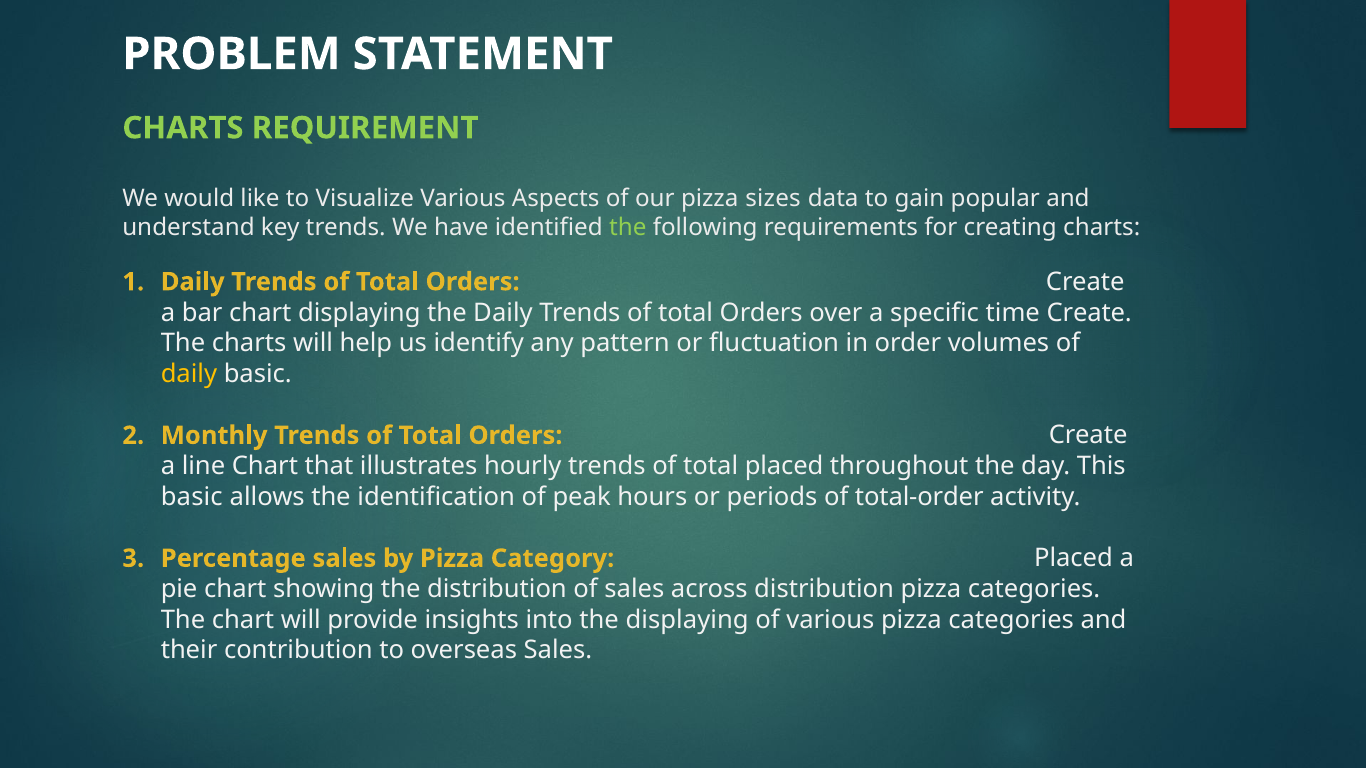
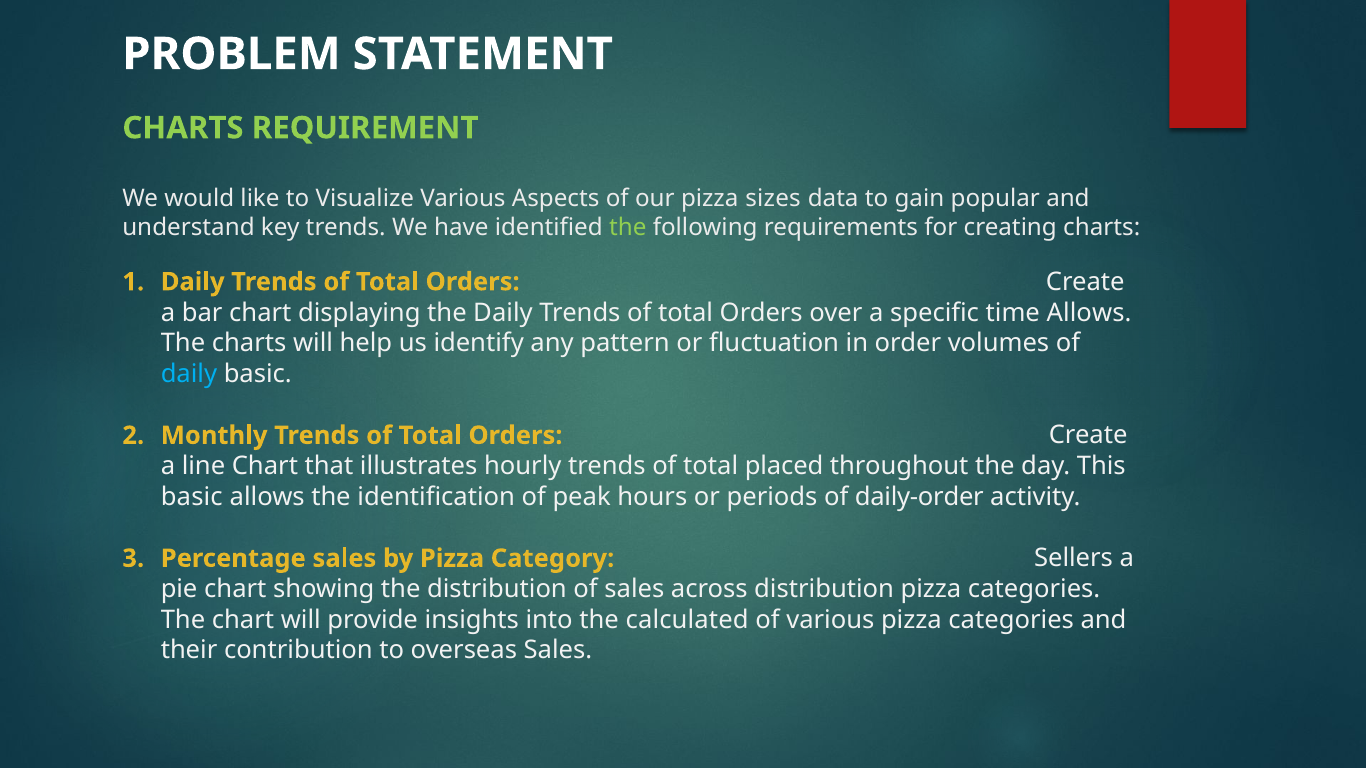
time Create: Create -> Allows
daily at (189, 374) colour: yellow -> light blue
total-order: total-order -> daily-order
Category Placed: Placed -> Sellers
the displaying: displaying -> calculated
